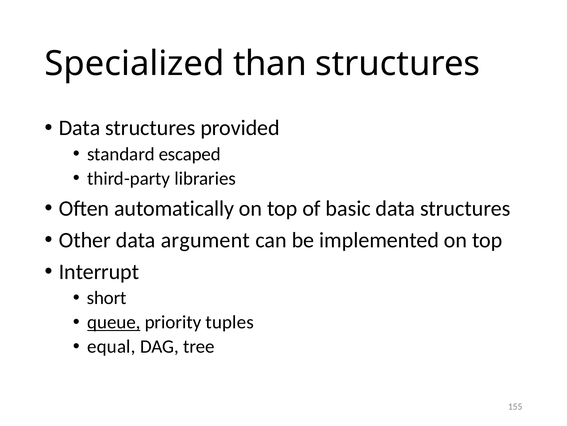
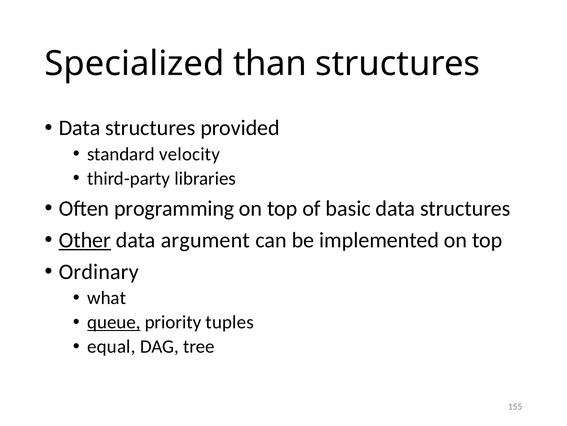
escaped: escaped -> velocity
automatically: automatically -> programming
Other underline: none -> present
Interrupt: Interrupt -> Ordinary
short: short -> what
